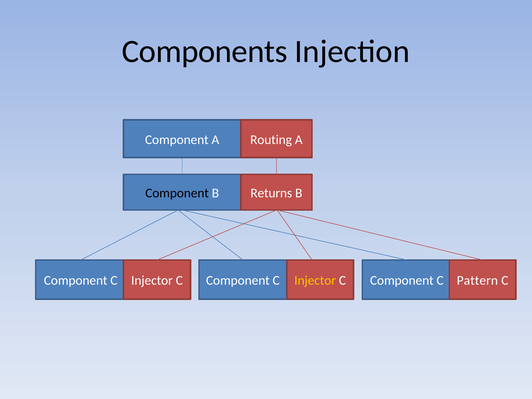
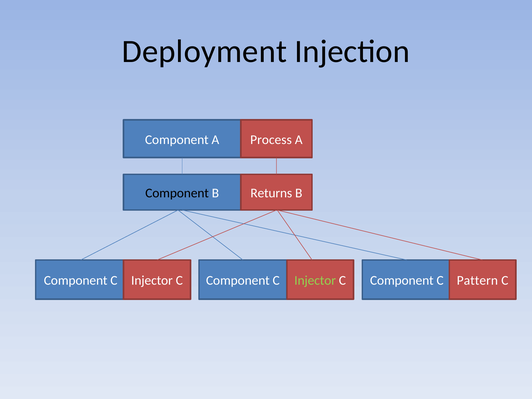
Components: Components -> Deployment
Routing: Routing -> Process
Injector at (315, 281) colour: yellow -> light green
